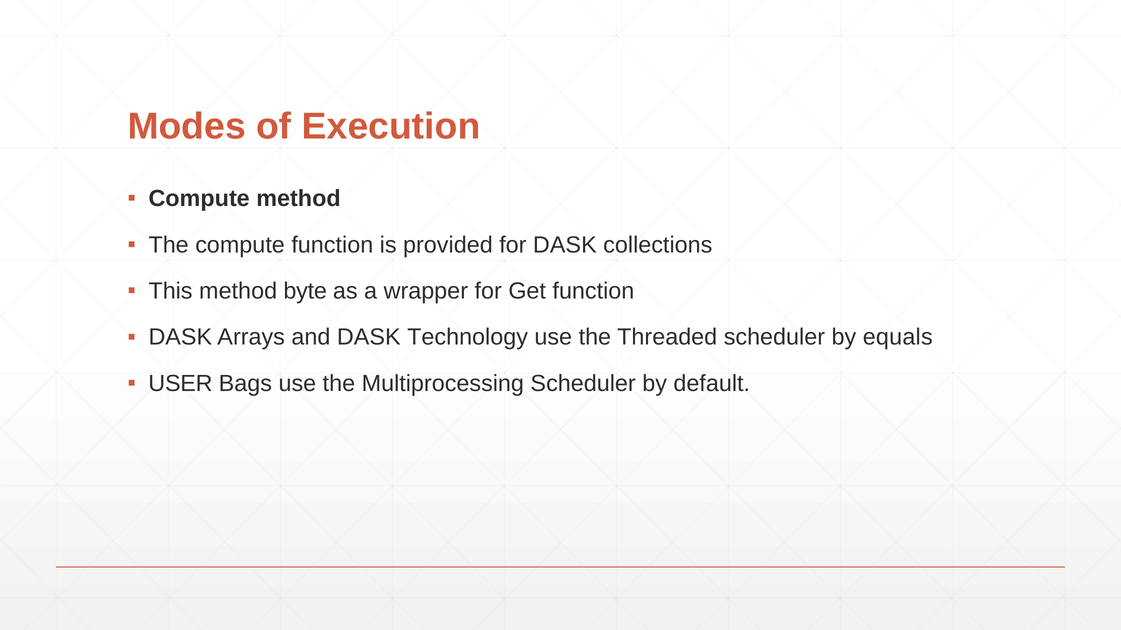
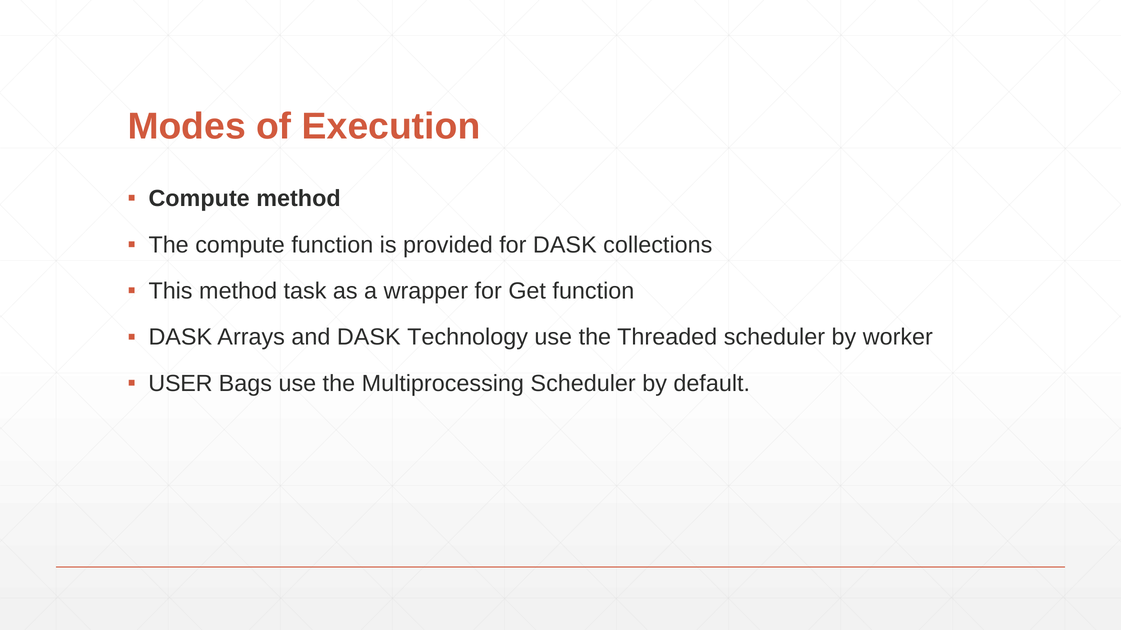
byte: byte -> task
equals: equals -> worker
